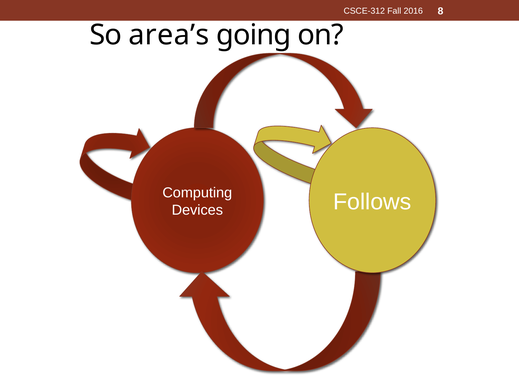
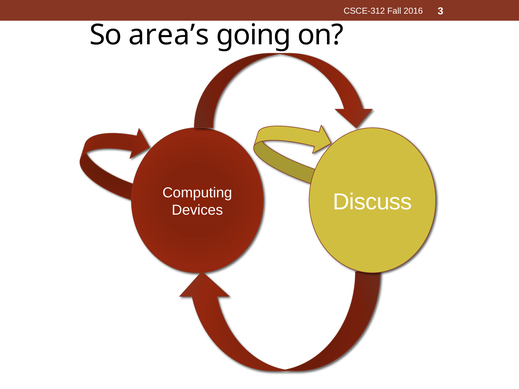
8: 8 -> 3
Follows: Follows -> Discuss
